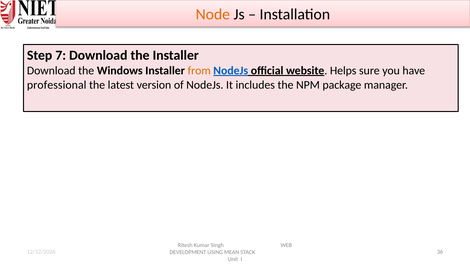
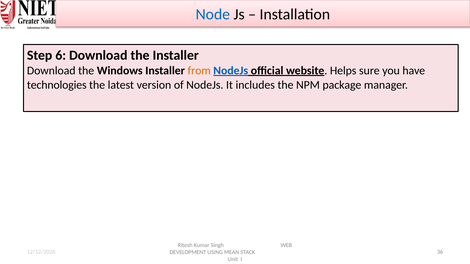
Node colour: orange -> blue
7: 7 -> 6
professional: professional -> technologies
